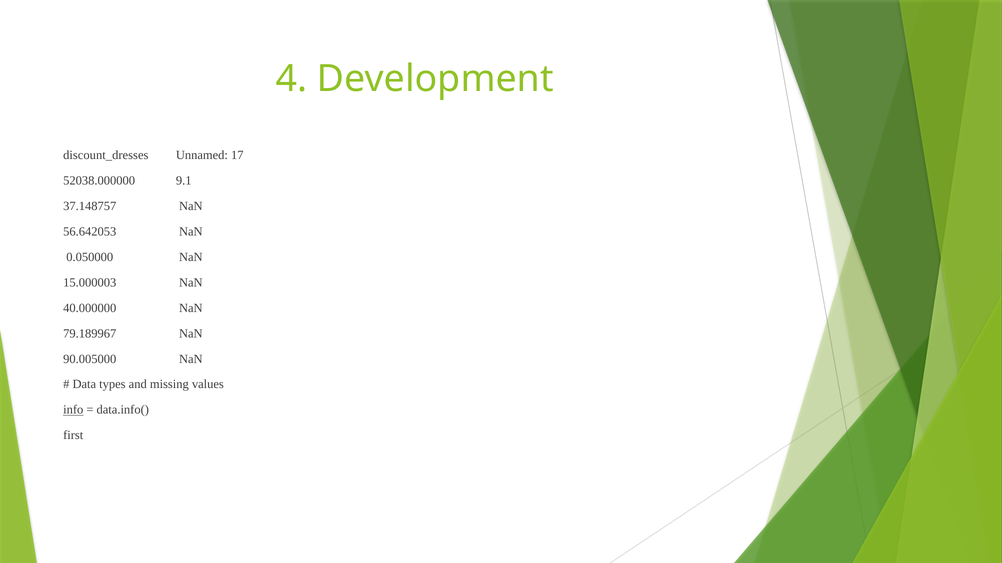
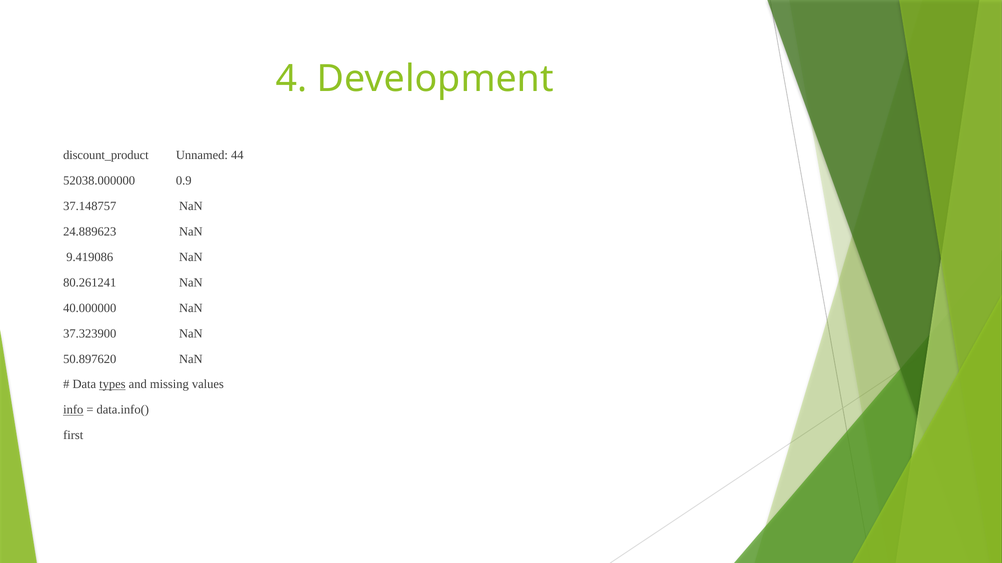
discount_dresses: discount_dresses -> discount_product
17: 17 -> 44
9.1: 9.1 -> 0.9
56.642053: 56.642053 -> 24.889623
0.050000: 0.050000 -> 9.419086
15.000003: 15.000003 -> 80.261241
79.189967: 79.189967 -> 37.323900
90.005000: 90.005000 -> 50.897620
types underline: none -> present
